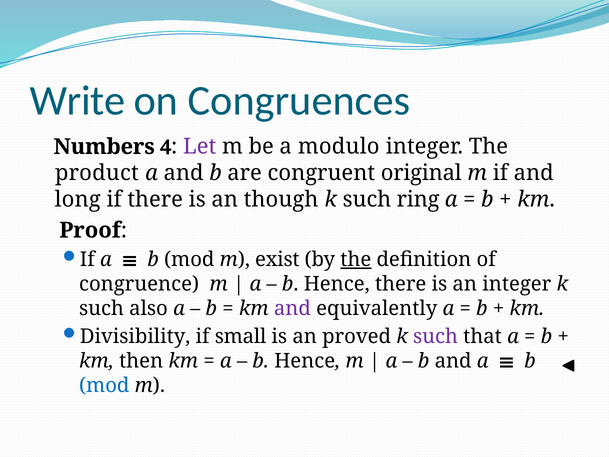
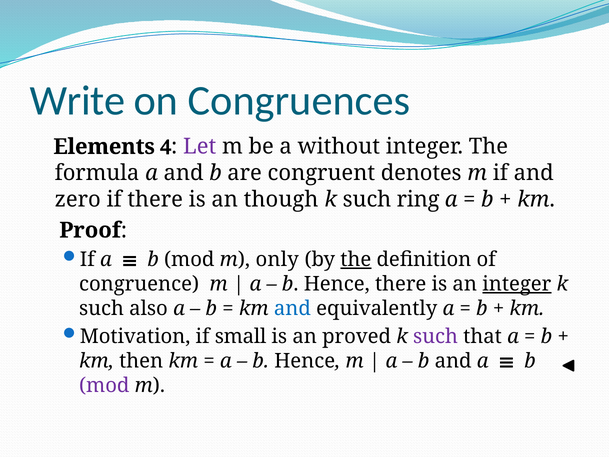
Numbers: Numbers -> Elements
modulo: modulo -> without
product: product -> formula
original: original -> denotes
long: long -> zero
exist: exist -> only
integer at (517, 284) underline: none -> present
and at (292, 308) colour: purple -> blue
Divisibility: Divisibility -> Motivation
mod at (104, 385) colour: blue -> purple
